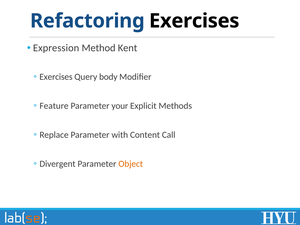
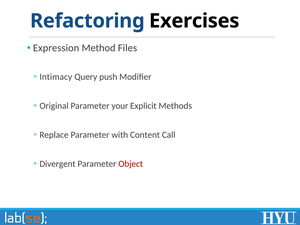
Kent: Kent -> Files
Exercises at (56, 77): Exercises -> Intimacy
body: body -> push
Feature: Feature -> Original
Object colour: orange -> red
